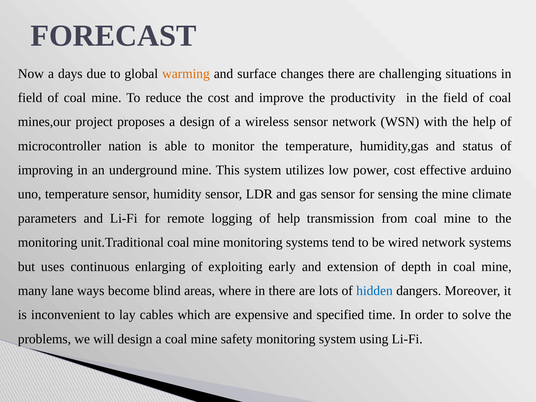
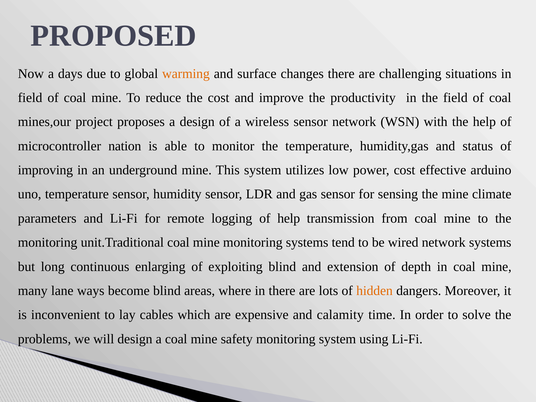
FORECAST: FORECAST -> PROPOSED
uses: uses -> long
exploiting early: early -> blind
hidden colour: blue -> orange
specified: specified -> calamity
